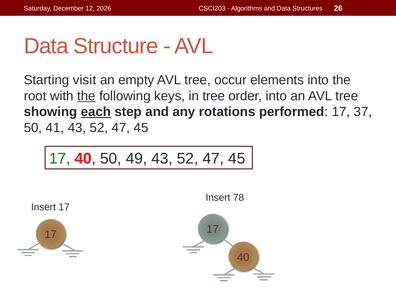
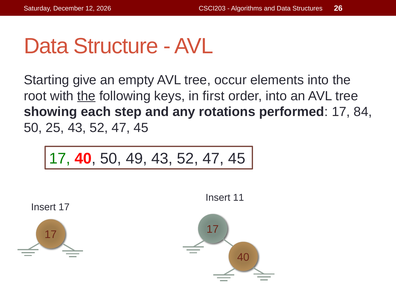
visit: visit -> give
in tree: tree -> first
each underline: present -> none
37: 37 -> 84
41: 41 -> 25
78: 78 -> 11
